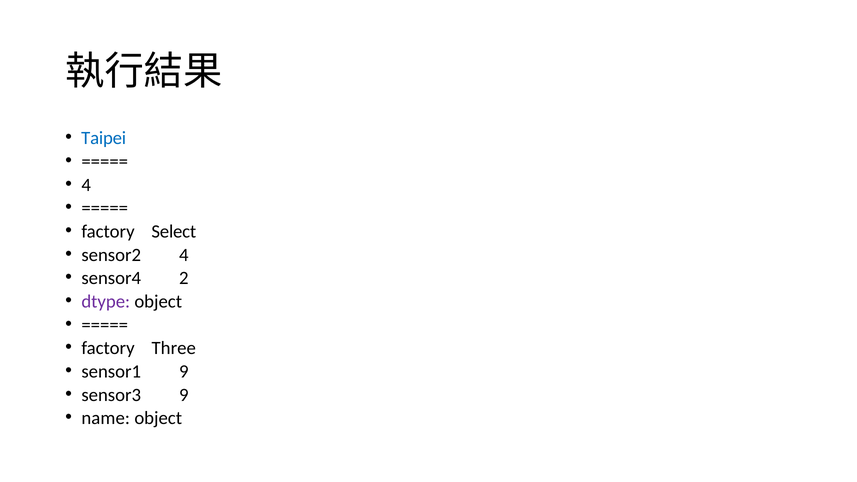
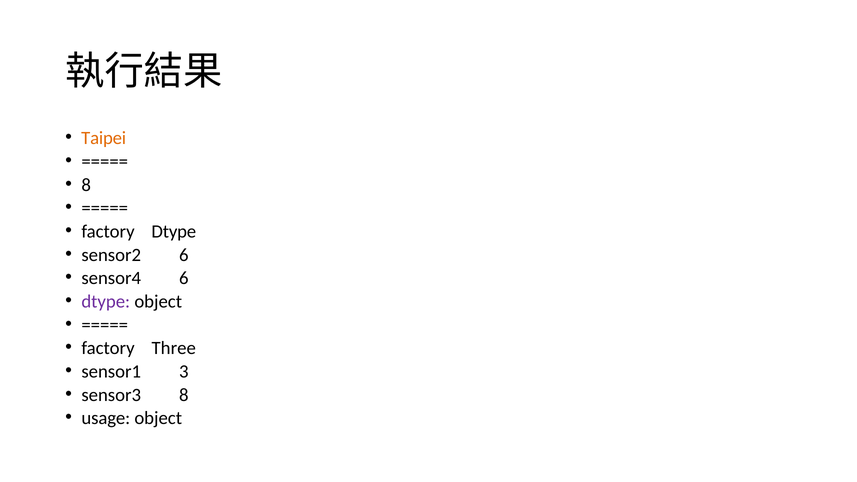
Taipei colour: blue -> orange
4 at (86, 185): 4 -> 8
factory Select: Select -> Dtype
sensor2 4: 4 -> 6
sensor4 2: 2 -> 6
sensor1 9: 9 -> 3
sensor3 9: 9 -> 8
name: name -> usage
